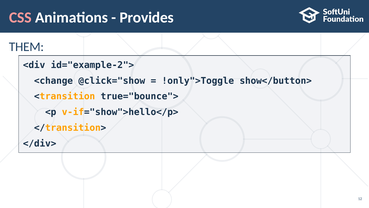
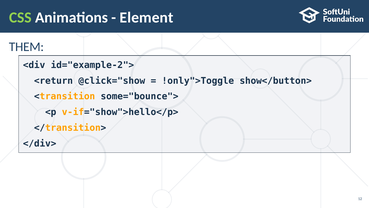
CSS colour: pink -> light green
Provides: Provides -> Element
<change: <change -> <return
true="bounce">: true="bounce"> -> some="bounce">
